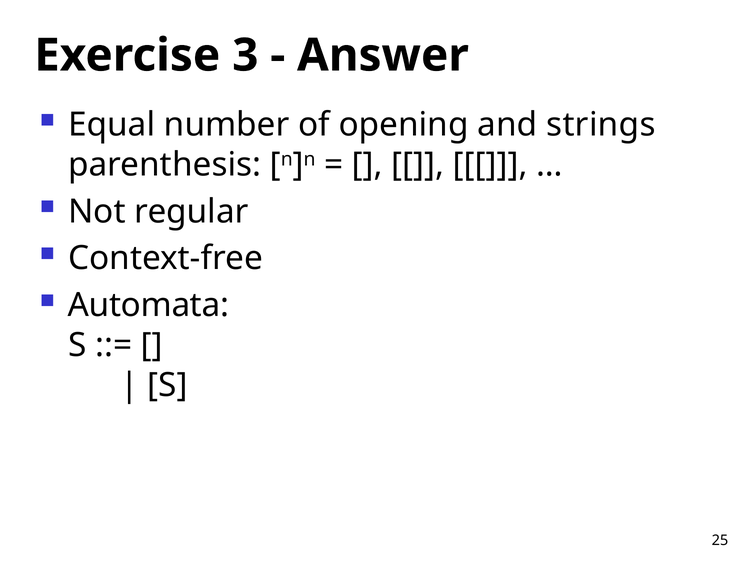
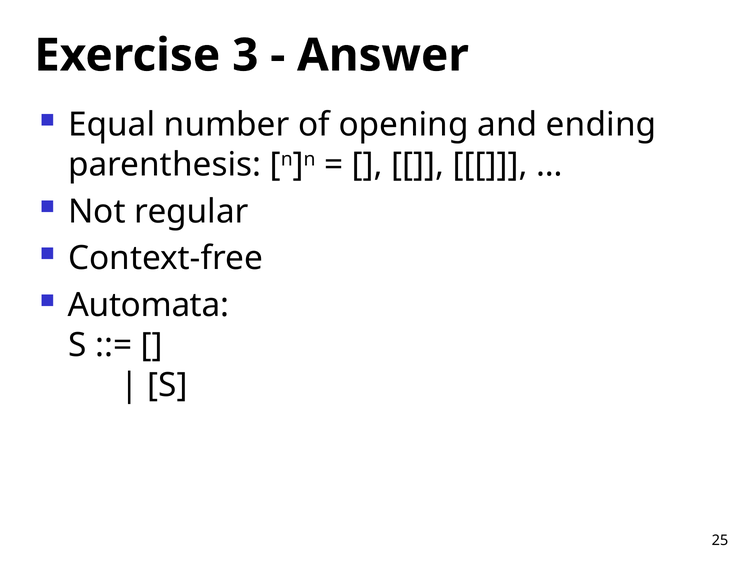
strings: strings -> ending
